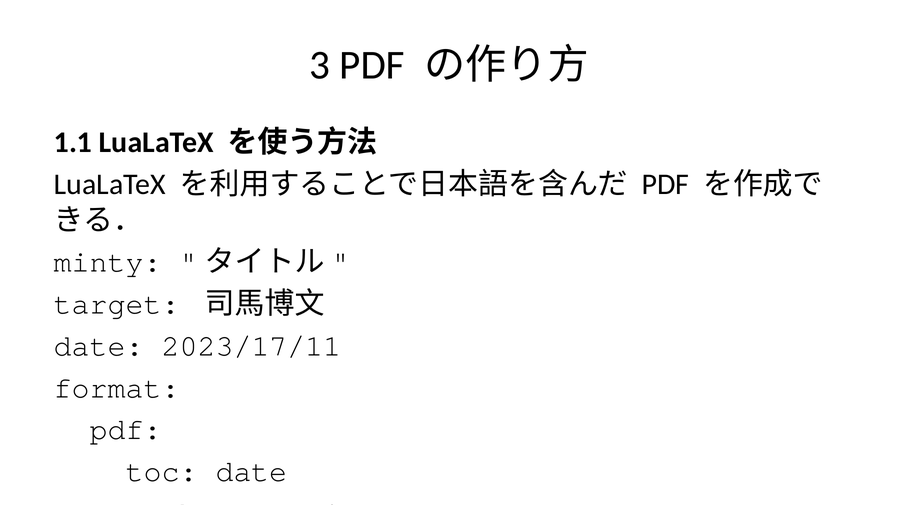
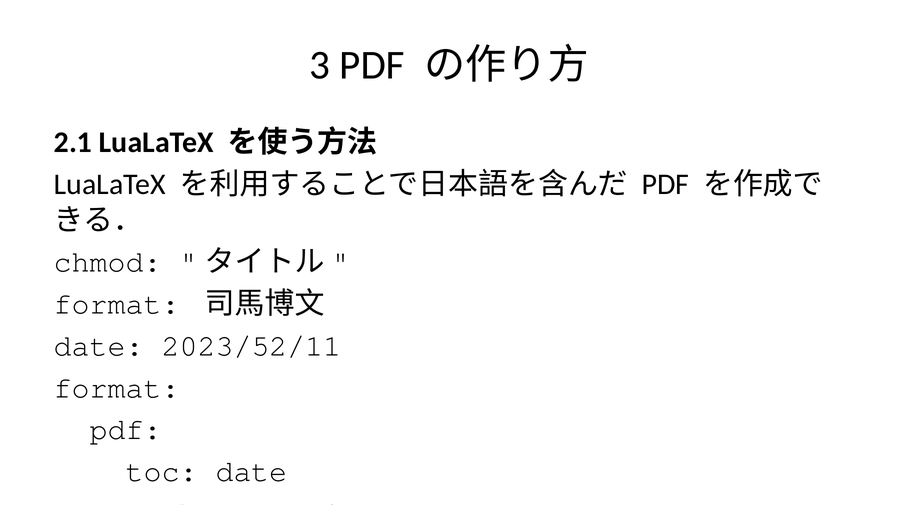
1.1: 1.1 -> 2.1
minty at (108, 262): minty -> chmod
target at (117, 304): target -> format
2023/17/11: 2023/17/11 -> 2023/52/11
